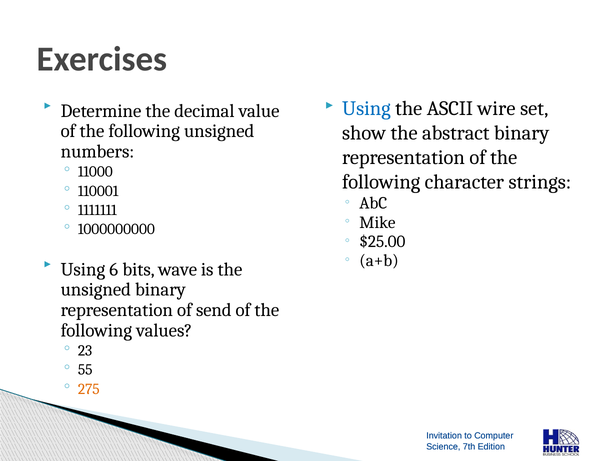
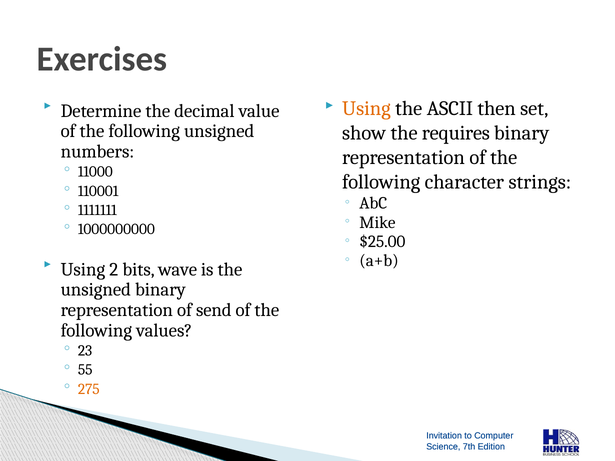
Using at (366, 108) colour: blue -> orange
wire: wire -> then
abstract: abstract -> requires
6: 6 -> 2
